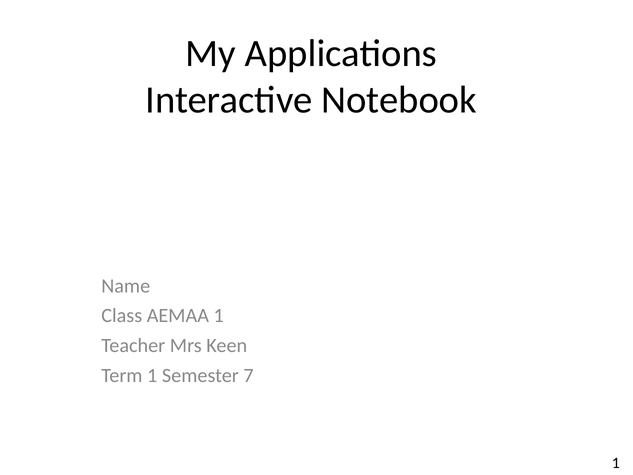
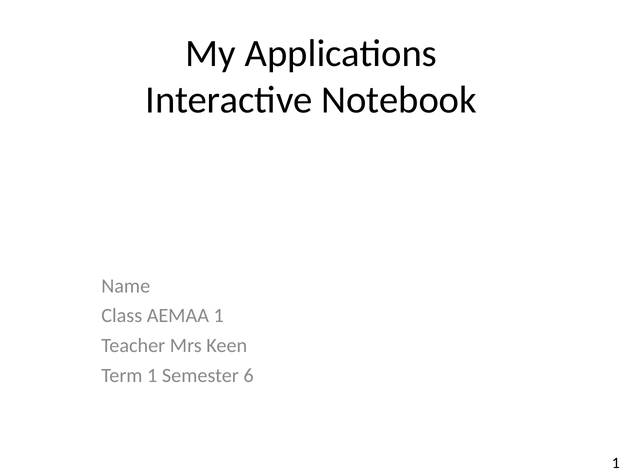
7: 7 -> 6
